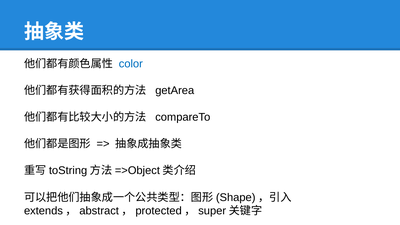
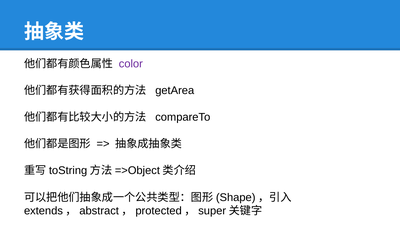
color colour: blue -> purple
